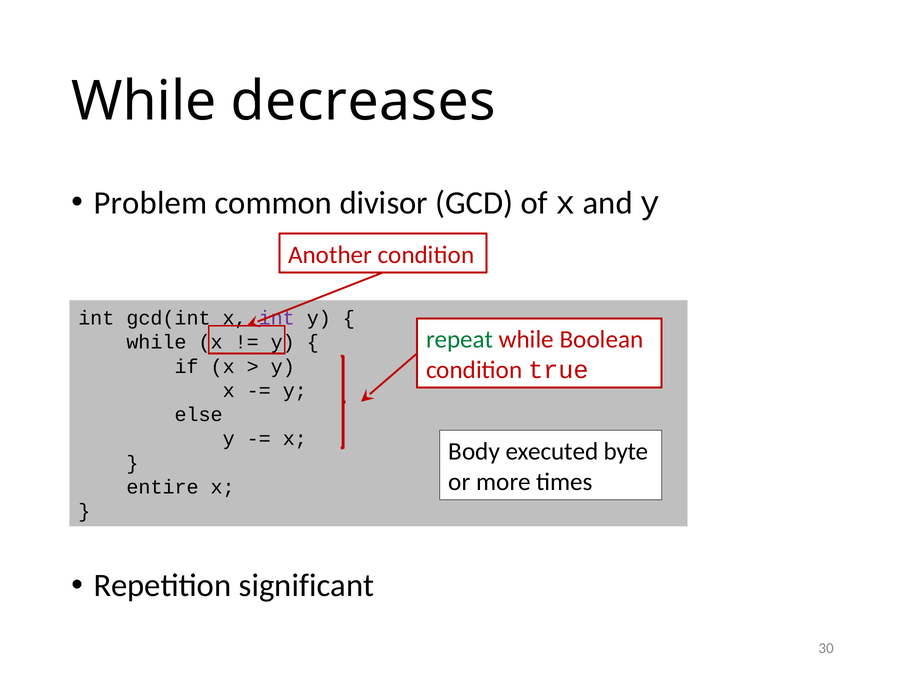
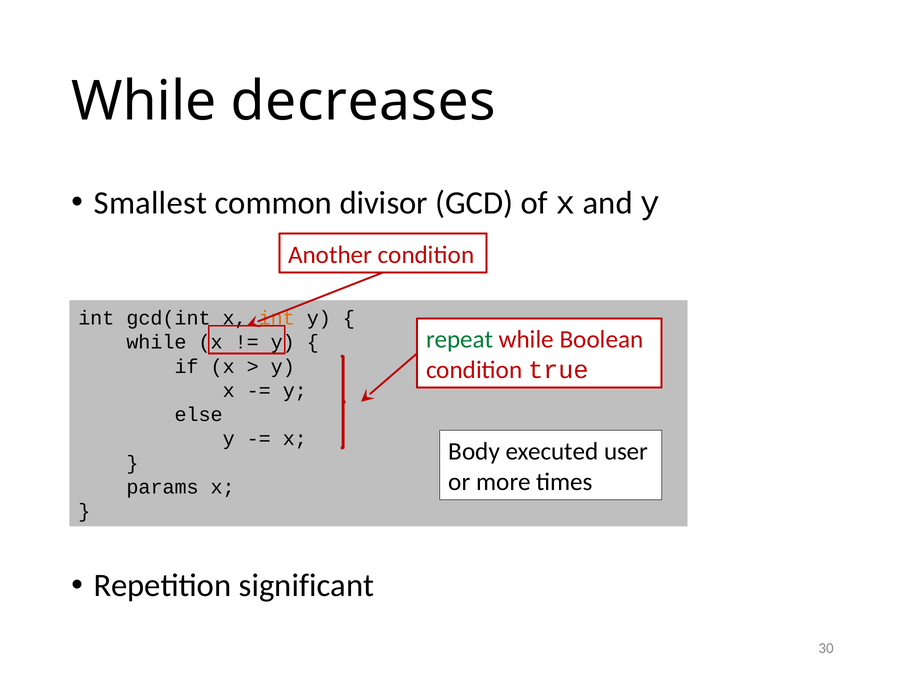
Problem: Problem -> Smallest
int at (277, 318) colour: purple -> orange
byte: byte -> user
entire: entire -> params
